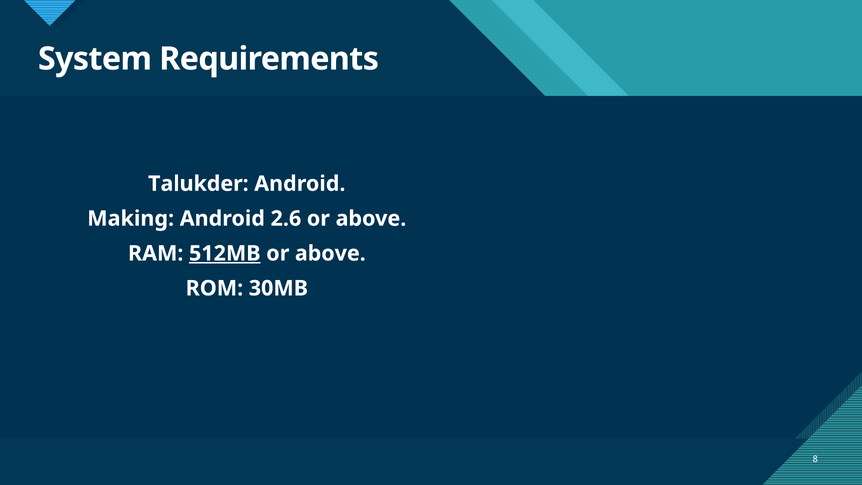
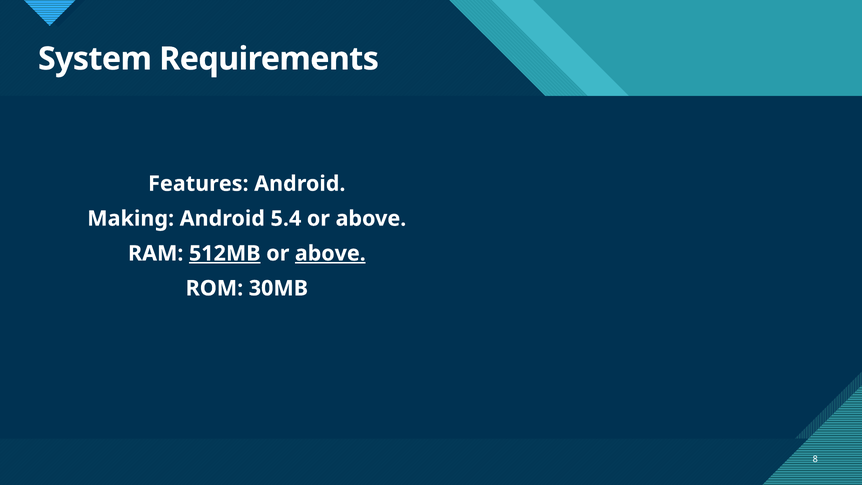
Talukder: Talukder -> Features
2.6: 2.6 -> 5.4
above at (330, 253) underline: none -> present
